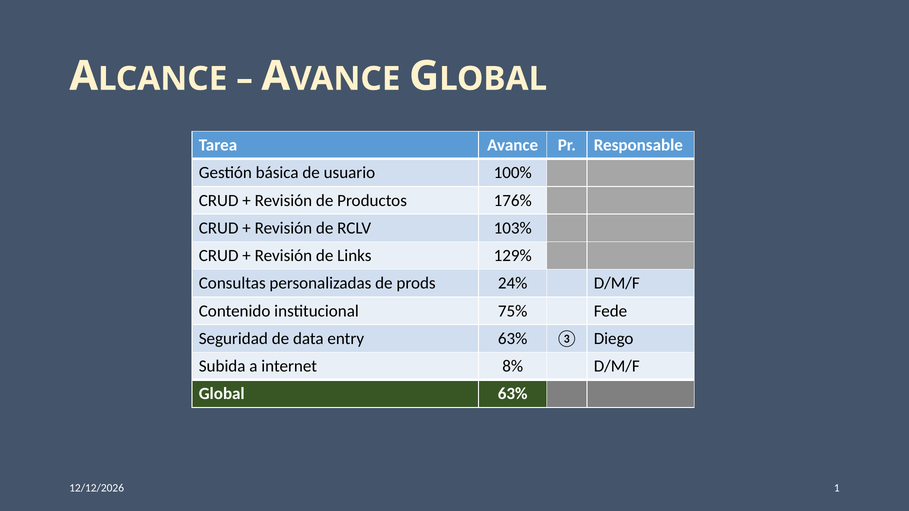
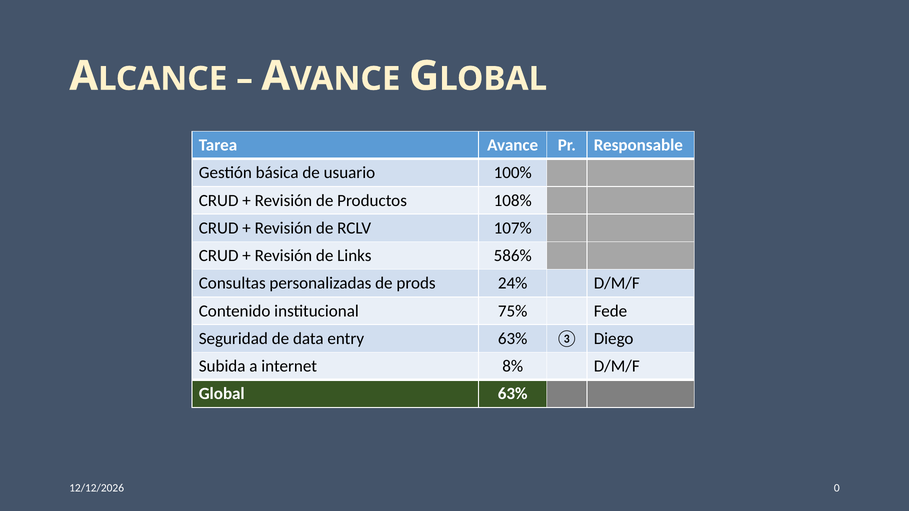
176%: 176% -> 108%
103%: 103% -> 107%
129%: 129% -> 586%
1: 1 -> 0
